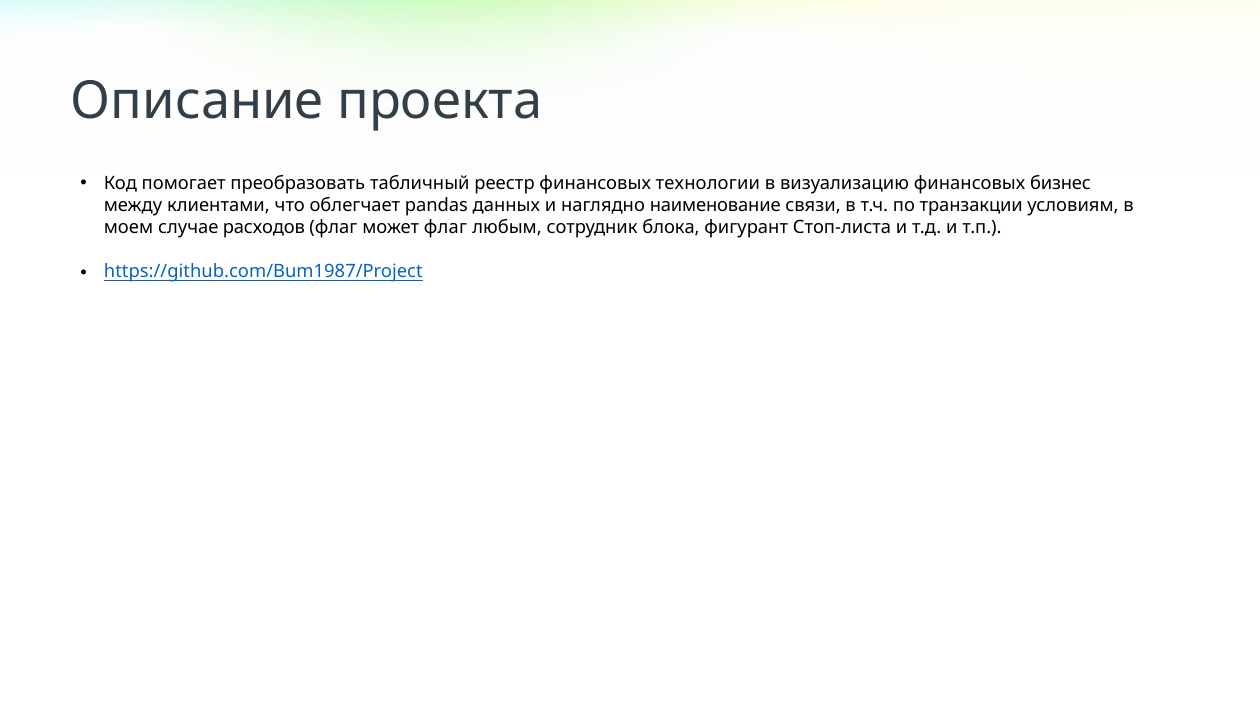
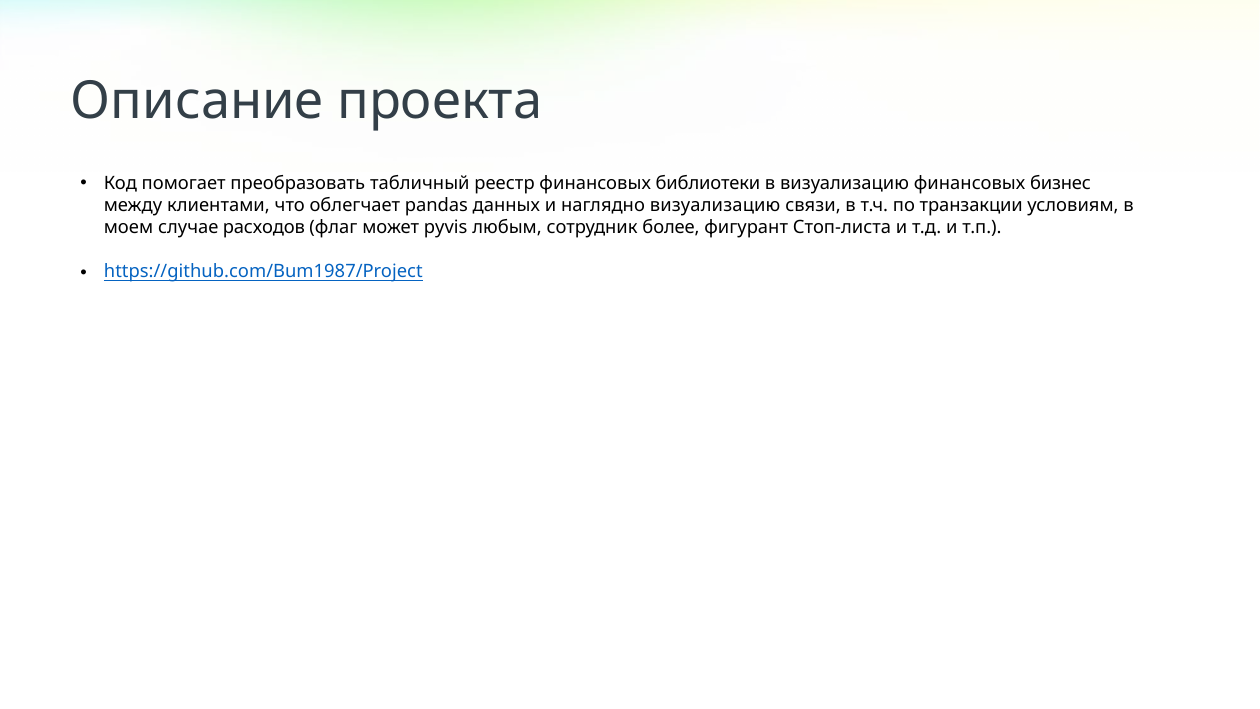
технологии: технологии -> библиотеки
наглядно наименование: наименование -> визуализацию
может флаг: флаг -> pyvis
блока: блока -> более
